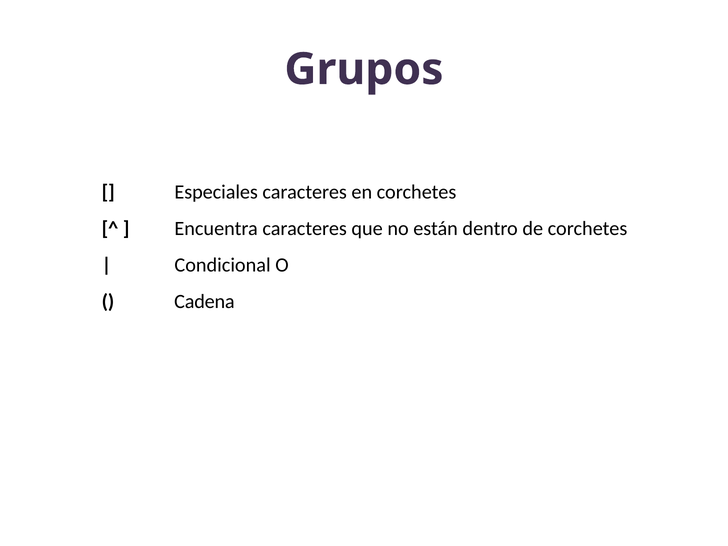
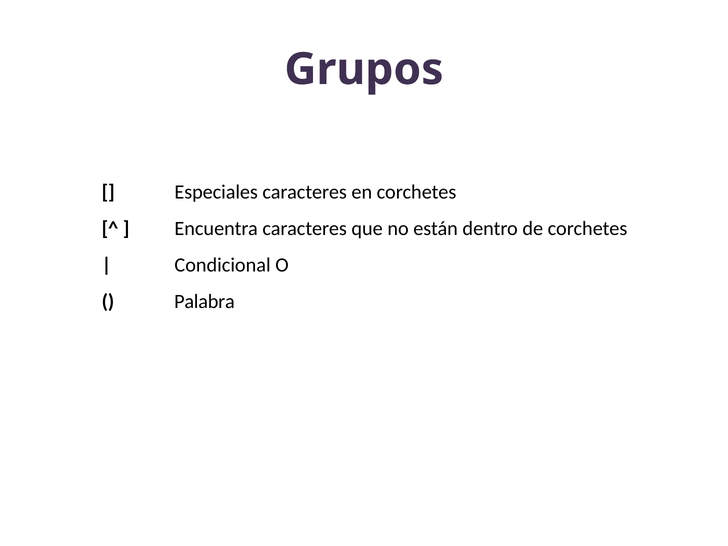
Cadena: Cadena -> Palabra
